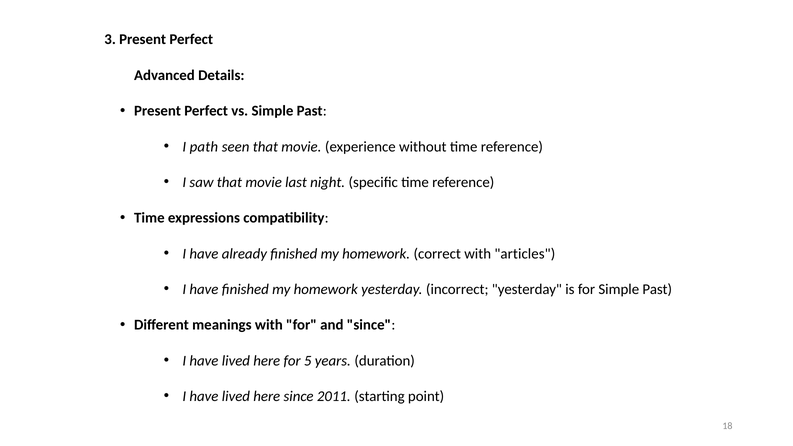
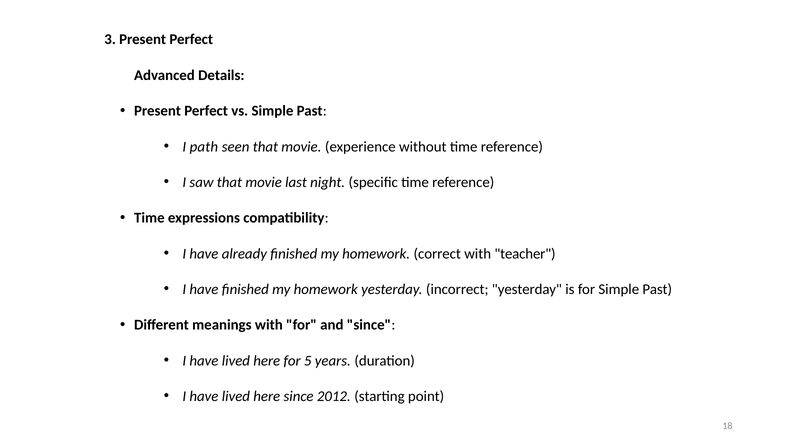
articles: articles -> teacher
2011: 2011 -> 2012
